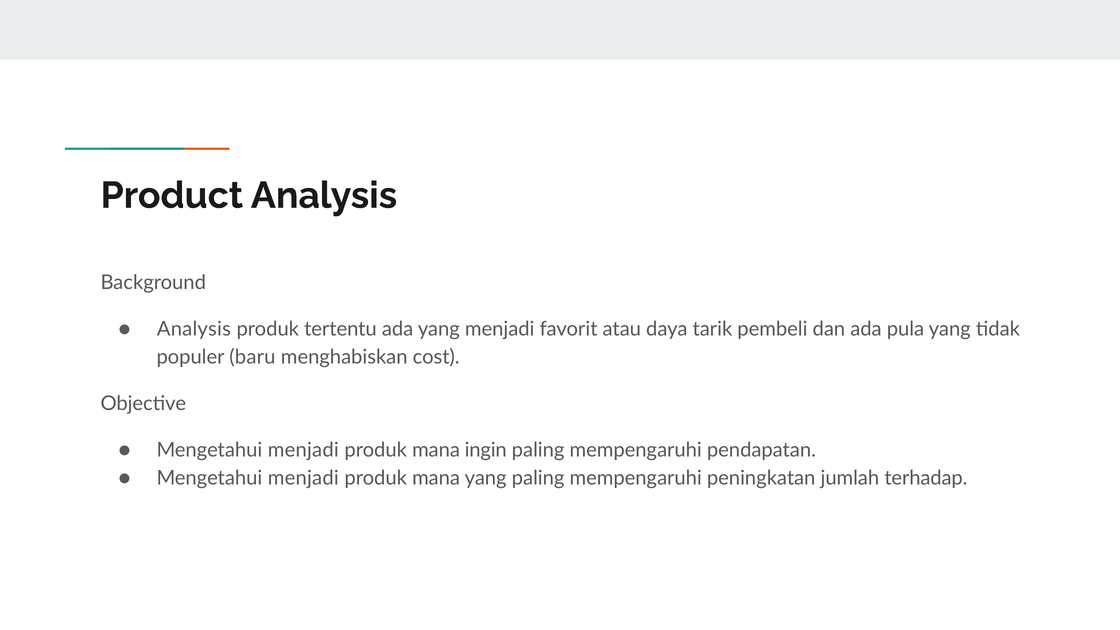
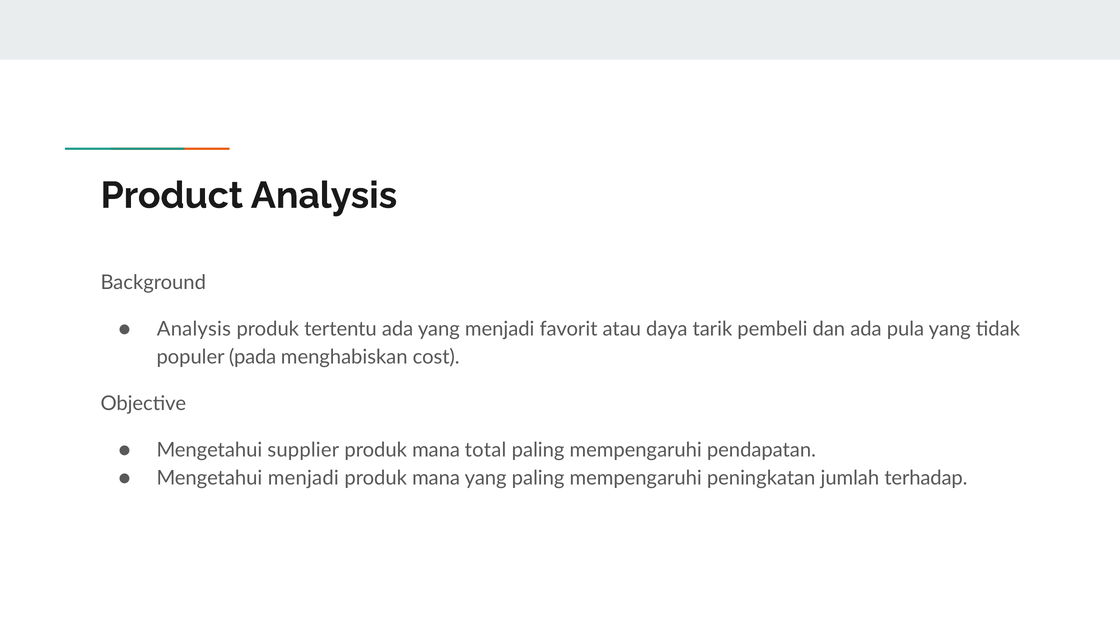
baru: baru -> pada
menjadi at (303, 450): menjadi -> supplier
ingin: ingin -> total
